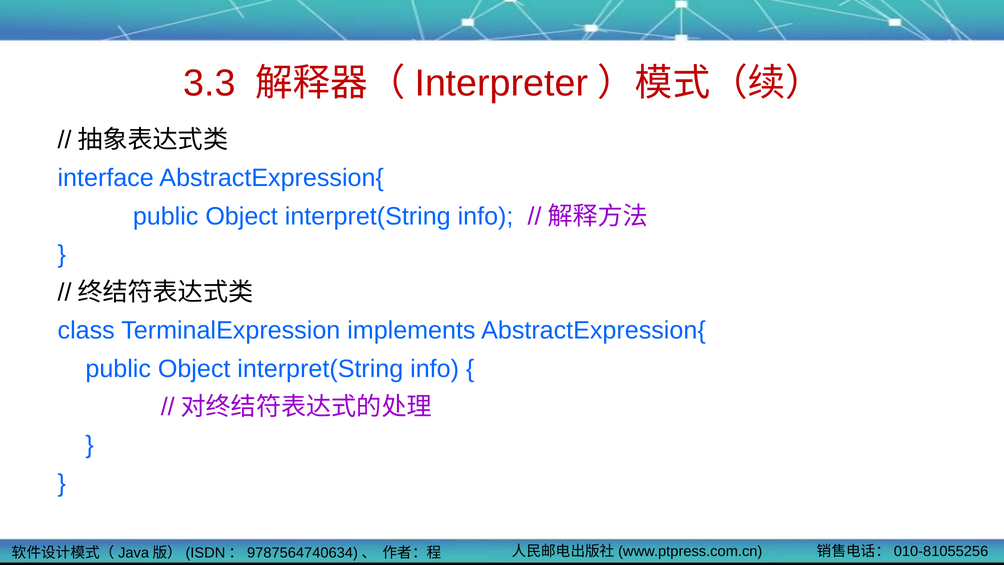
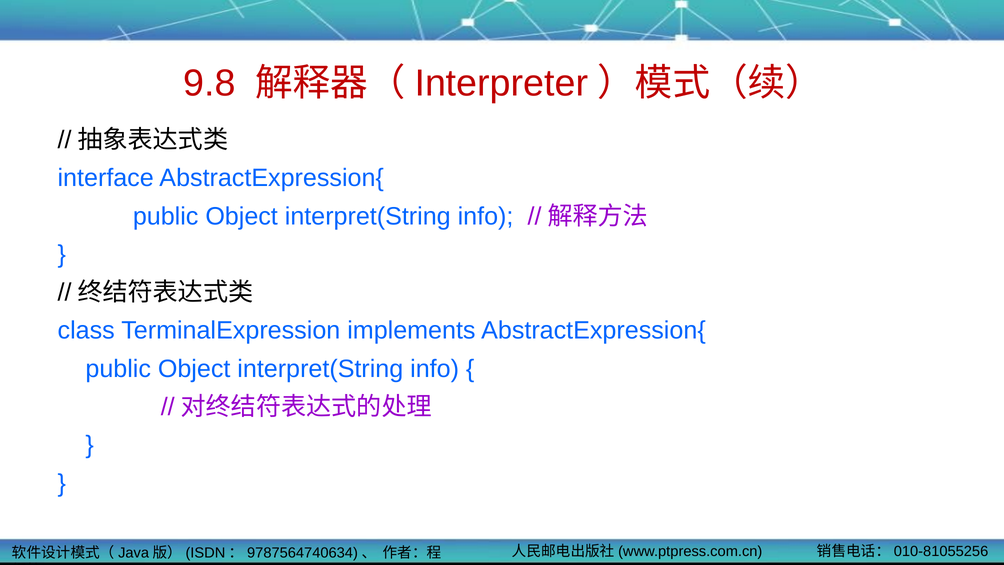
3.3: 3.3 -> 9.8
